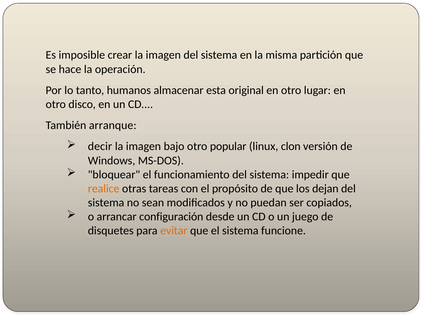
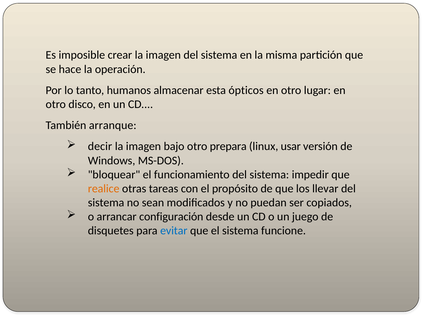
original: original -> ópticos
popular: popular -> prepara
clon: clon -> usar
dejan: dejan -> llevar
evitar colour: orange -> blue
